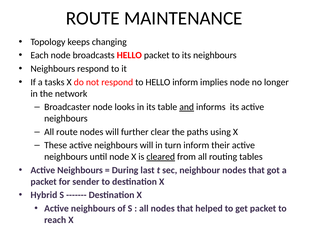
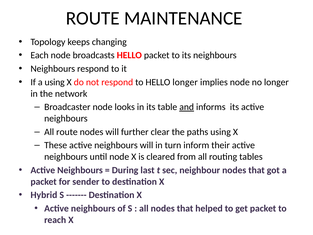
a tasks: tasks -> using
HELLO inform: inform -> longer
cleared underline: present -> none
